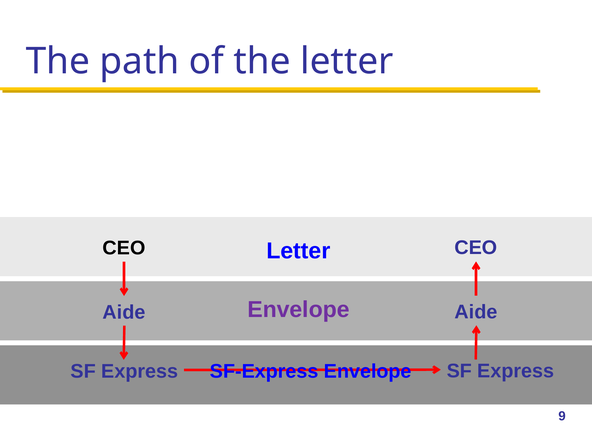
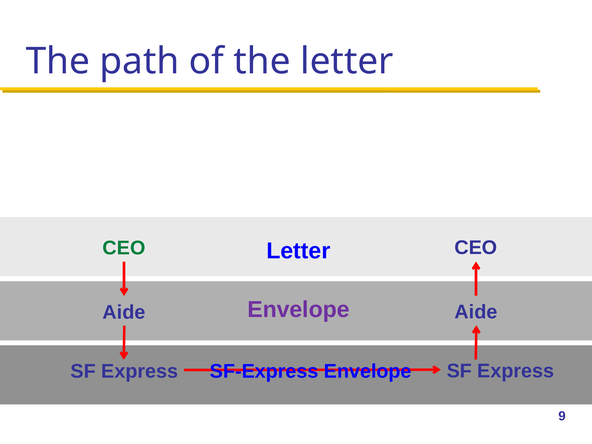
CEO at (124, 248) colour: black -> green
